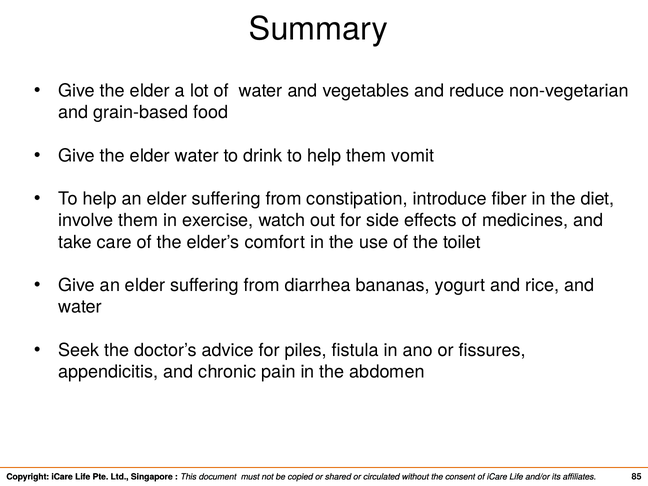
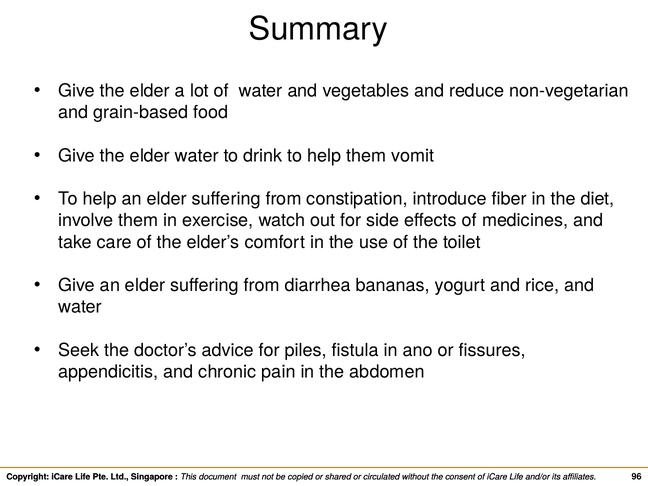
85: 85 -> 96
